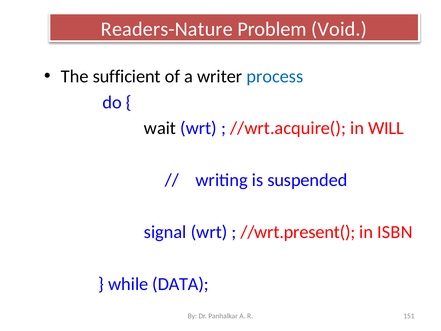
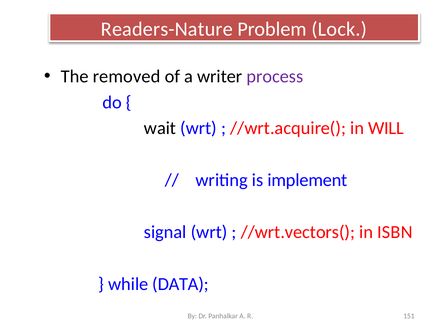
Void: Void -> Lock
sufficient: sufficient -> removed
process colour: blue -> purple
suspended: suspended -> implement
//wrt.present(: //wrt.present( -> //wrt.vectors(
